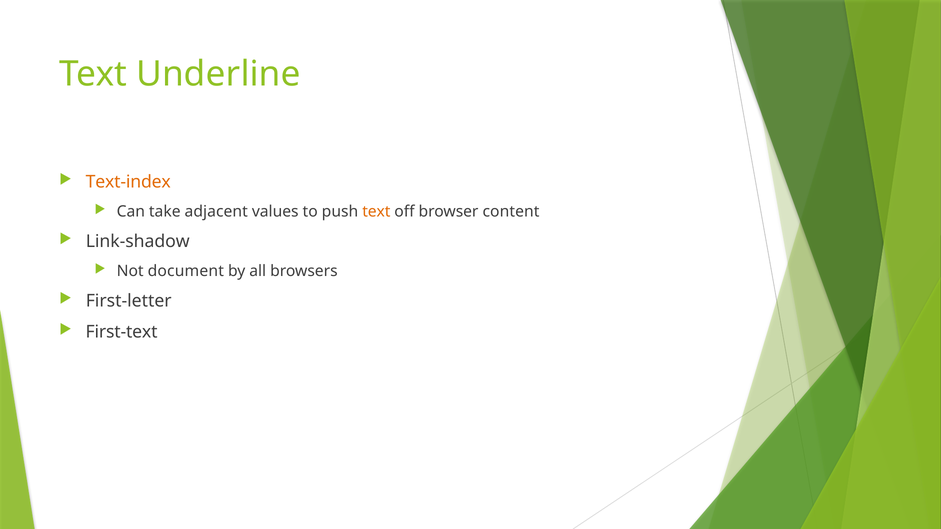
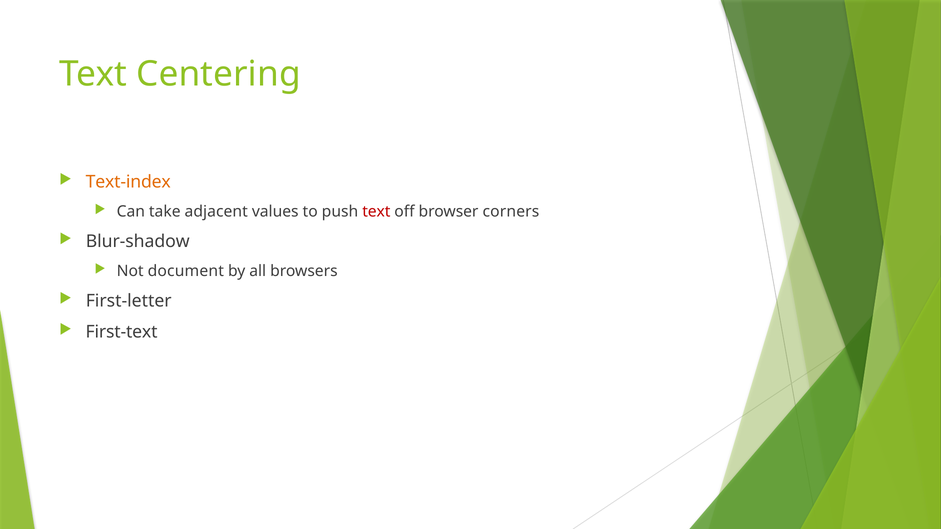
Underline: Underline -> Centering
text at (376, 212) colour: orange -> red
content: content -> corners
Link-shadow: Link-shadow -> Blur-shadow
